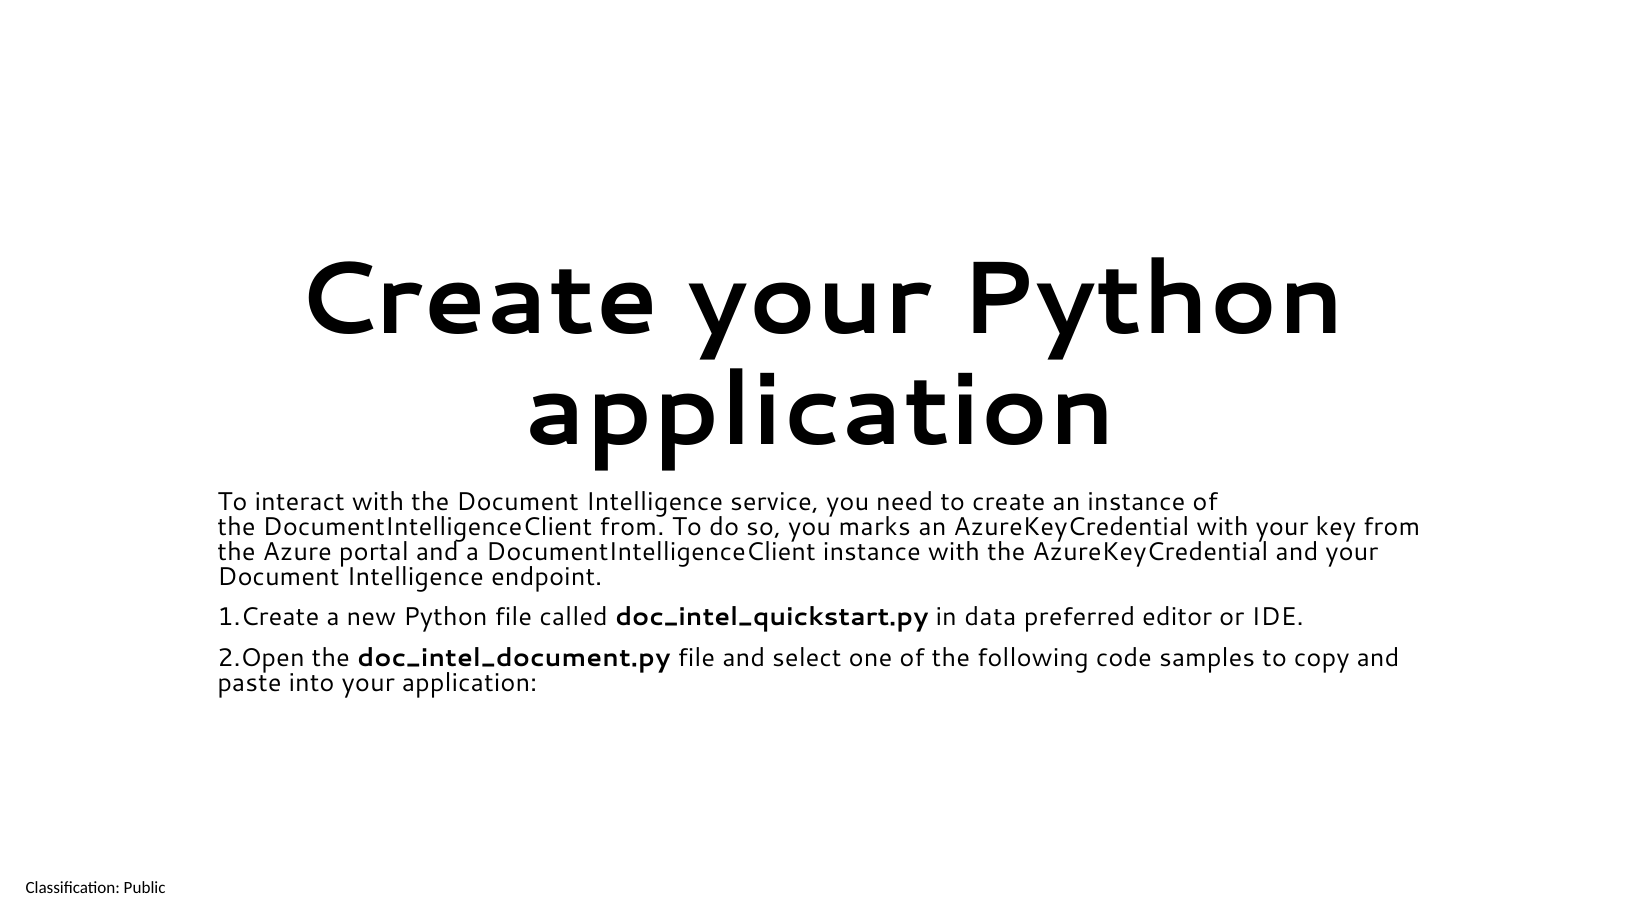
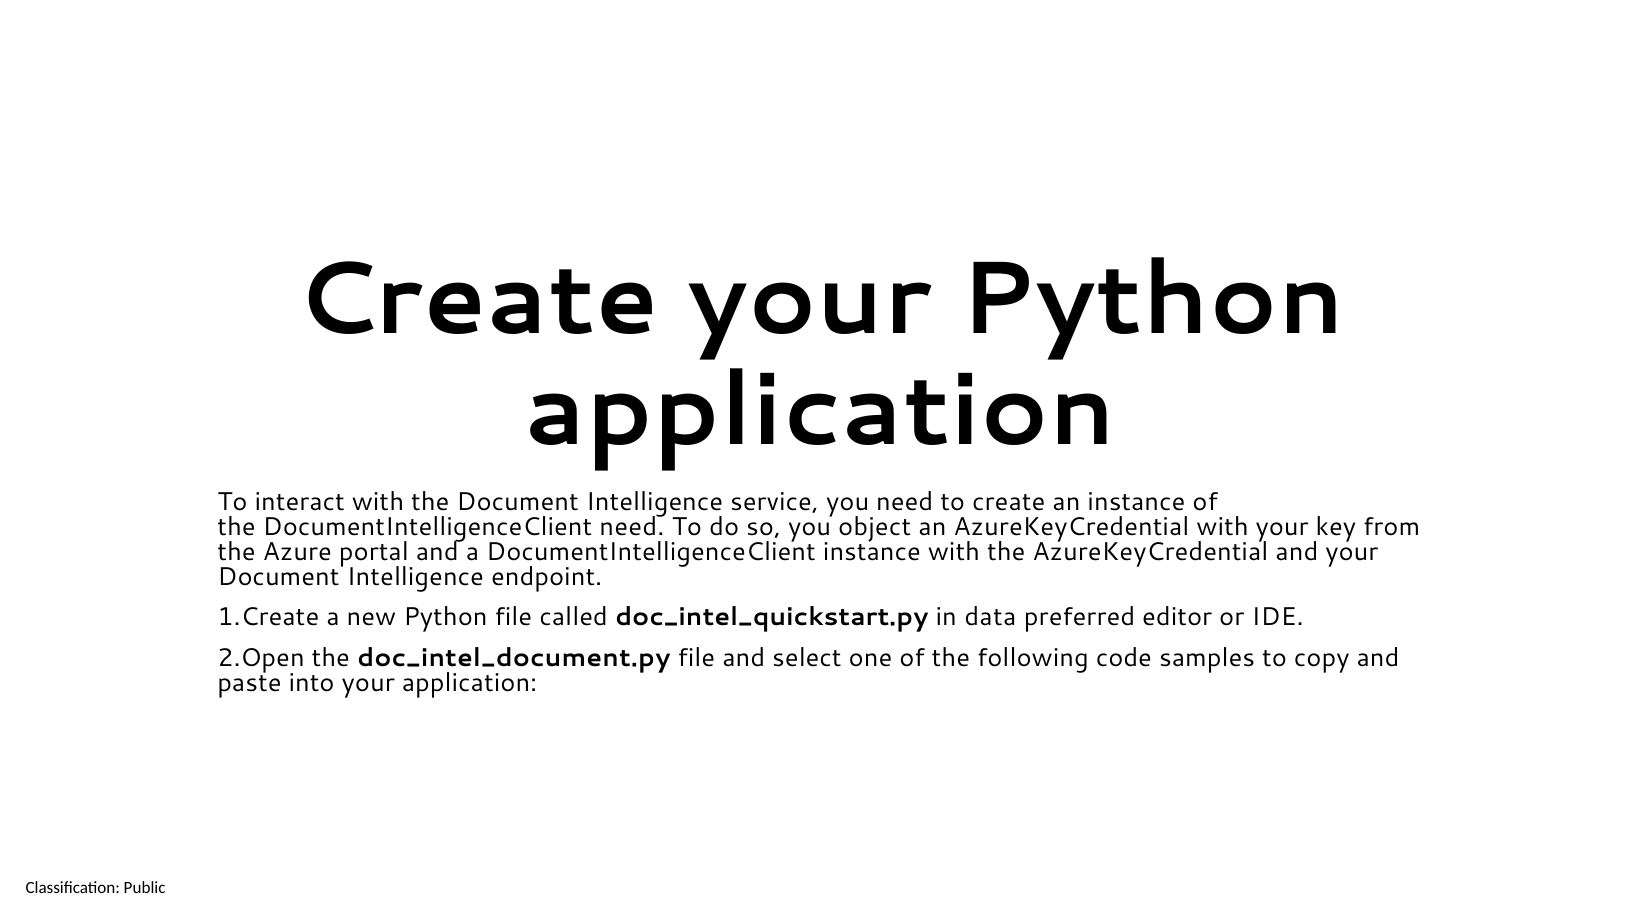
DocumentIntelligenceClient from: from -> need
marks: marks -> object
